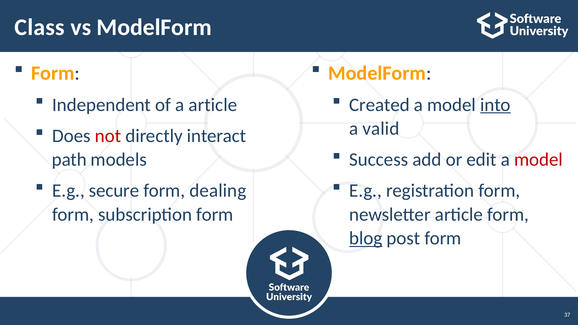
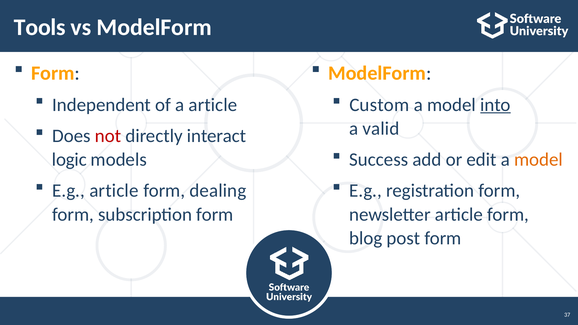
Class: Class -> Tools
Created: Created -> Custom
model at (539, 160) colour: red -> orange
path: path -> logic
E.g secure: secure -> article
blog underline: present -> none
